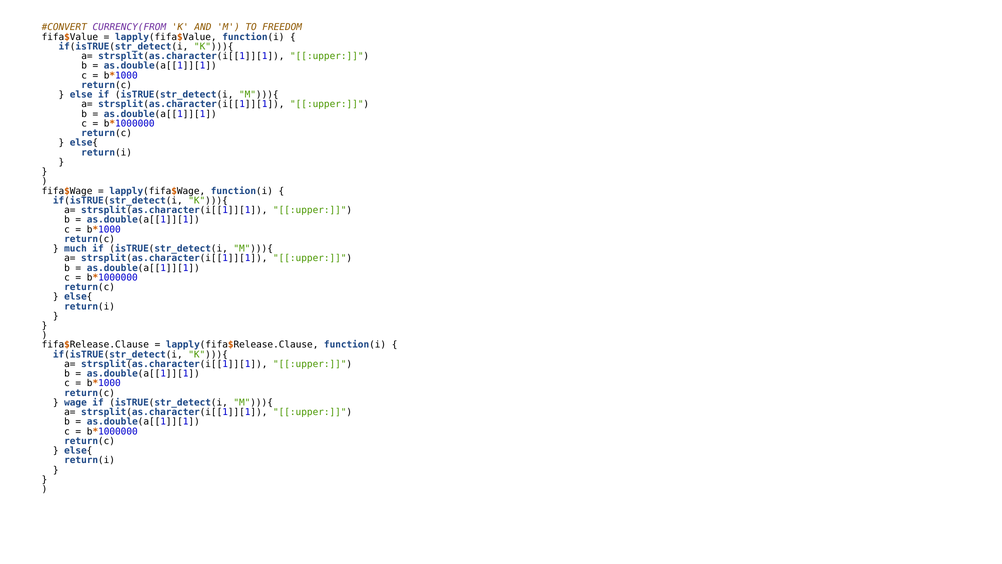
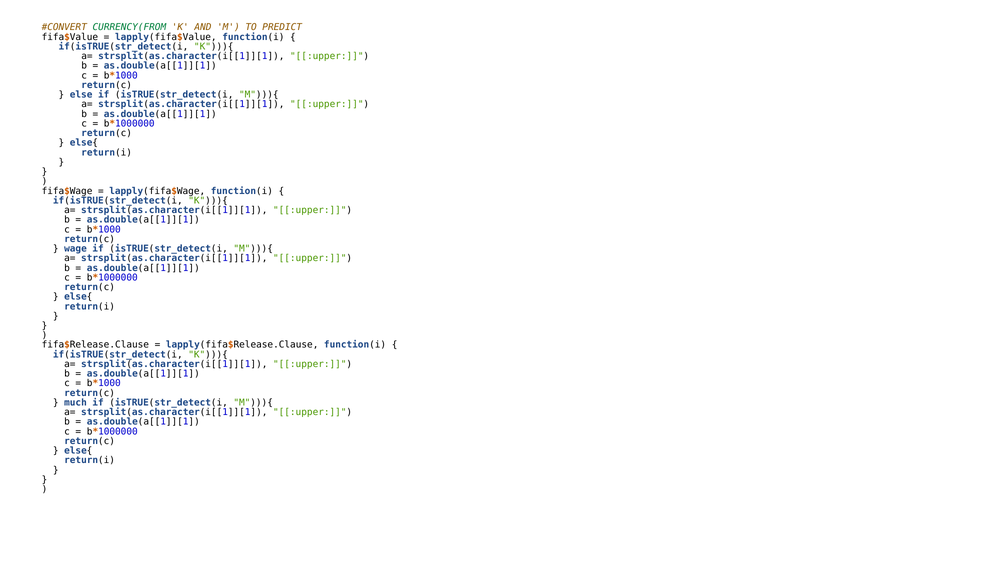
CURRENCY(FROM colour: purple -> green
FREEDOM: FREEDOM -> PREDICT
much: much -> wage
wage: wage -> much
